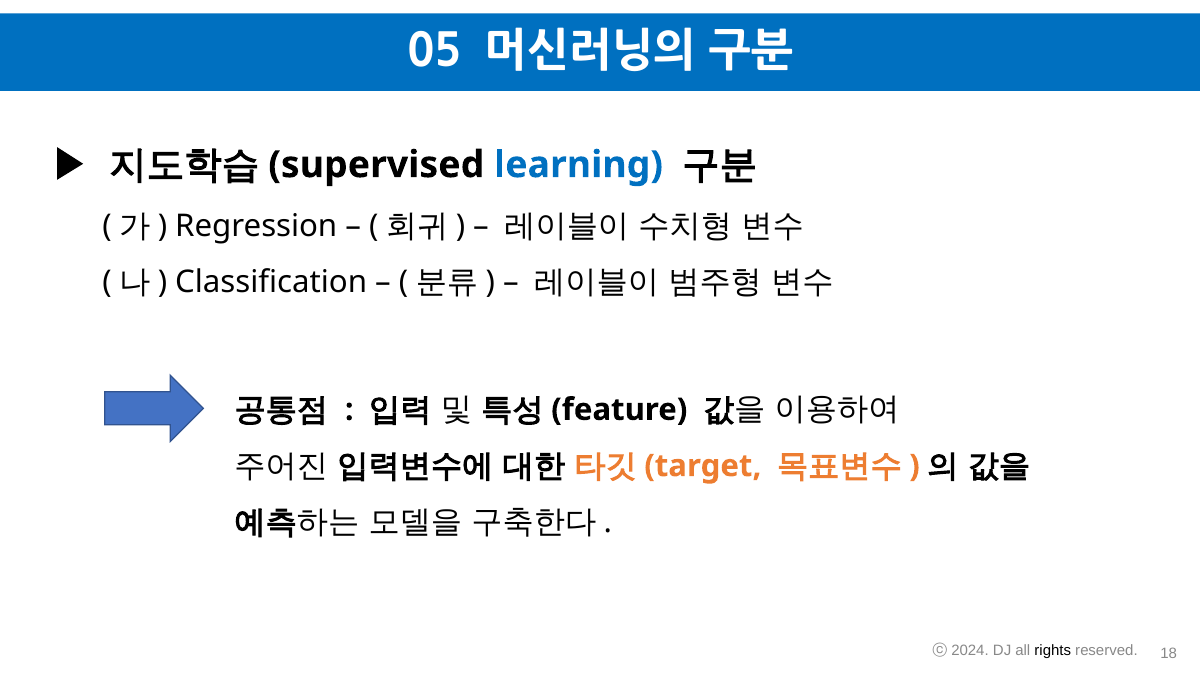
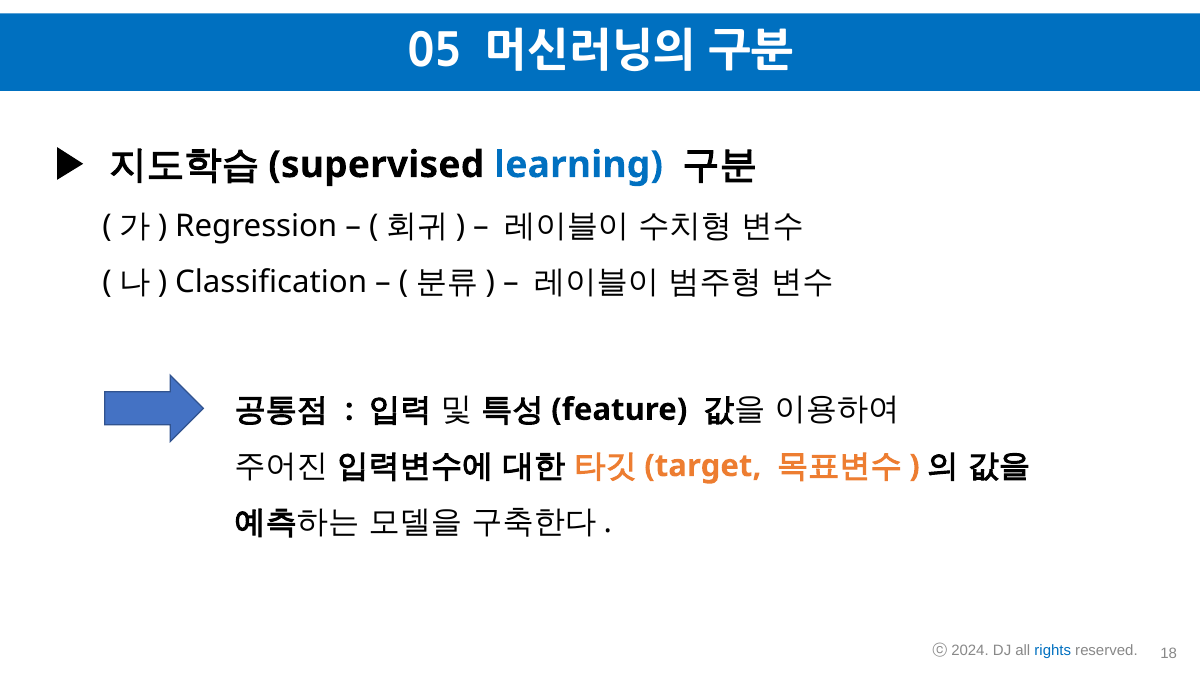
rights colour: black -> blue
